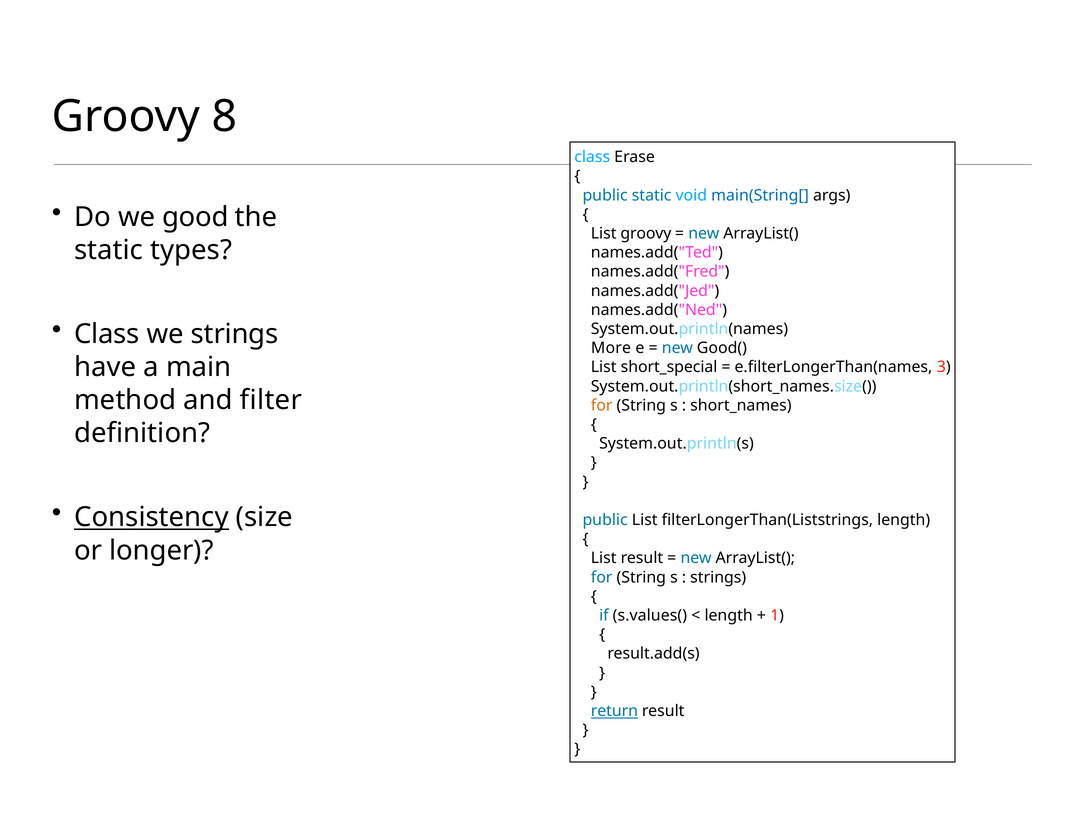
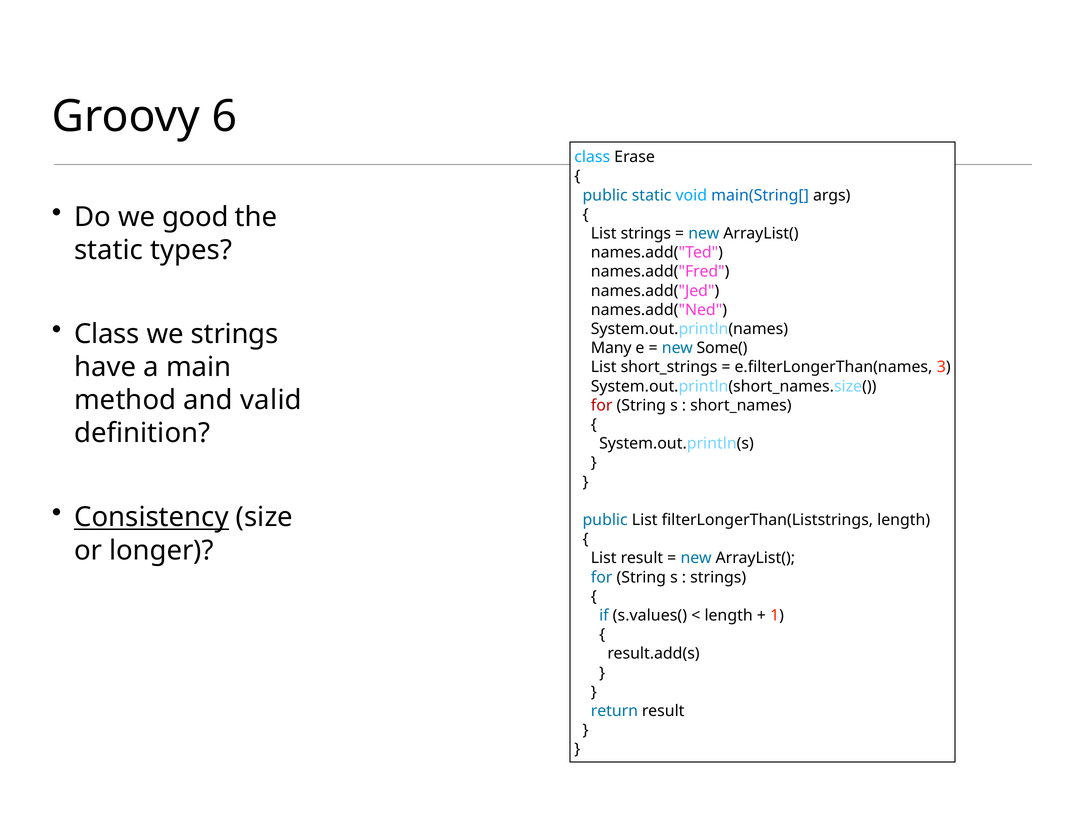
8: 8 -> 6
List groovy: groovy -> strings
More: More -> Many
Good(: Good( -> Some(
short_special: short_special -> short_strings
filter: filter -> valid
for at (602, 405) colour: orange -> red
return underline: present -> none
